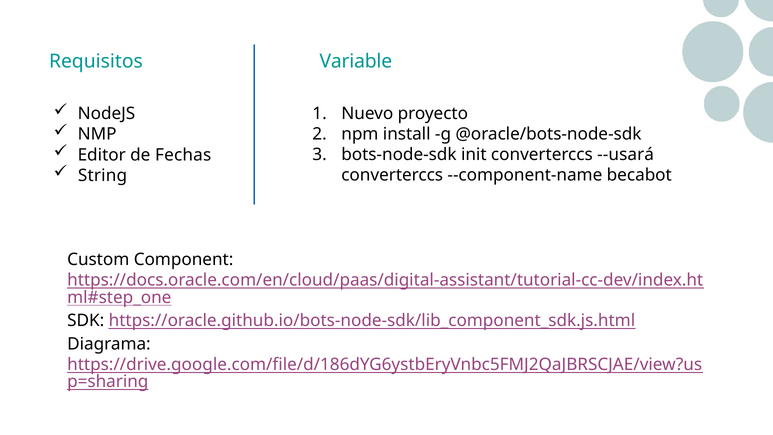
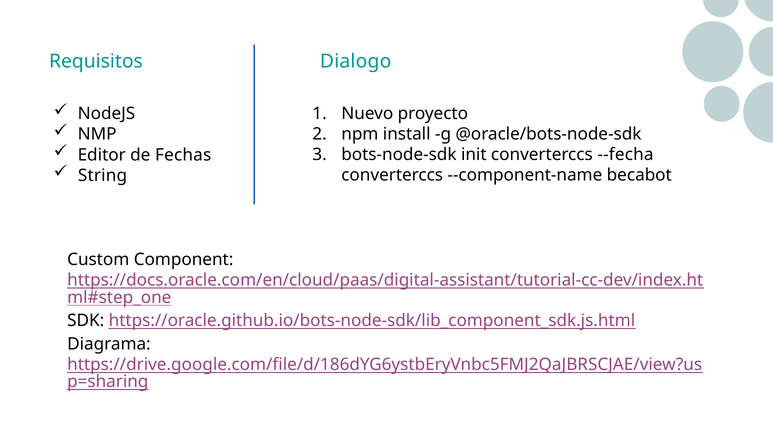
Variable: Variable -> Dialogo
--usará: --usará -> --fecha
